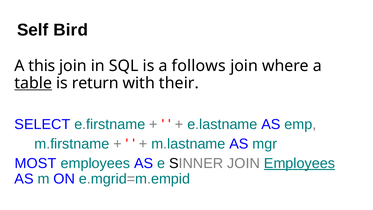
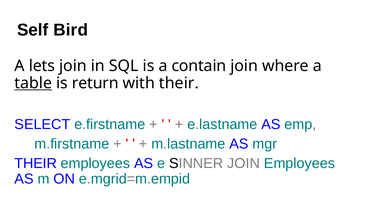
this: this -> lets
follows: follows -> contain
MOST at (36, 163): MOST -> THEIR
Employees at (299, 163) underline: present -> none
